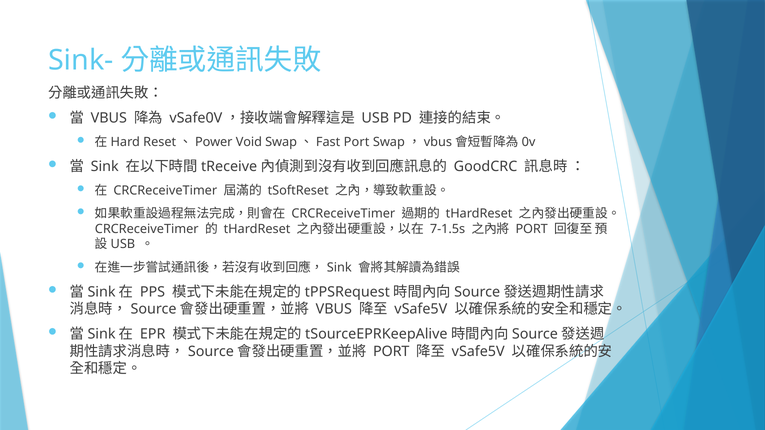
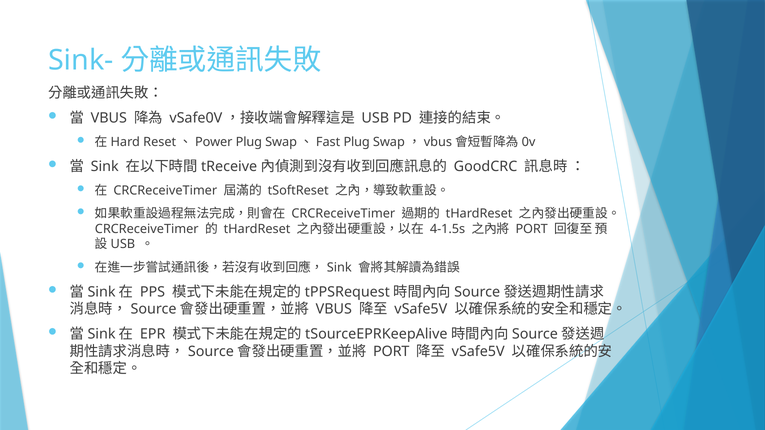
Reset、Power Void: Void -> Plug
Swap、Fast Port: Port -> Plug
7-1.5s: 7-1.5s -> 4-1.5s
